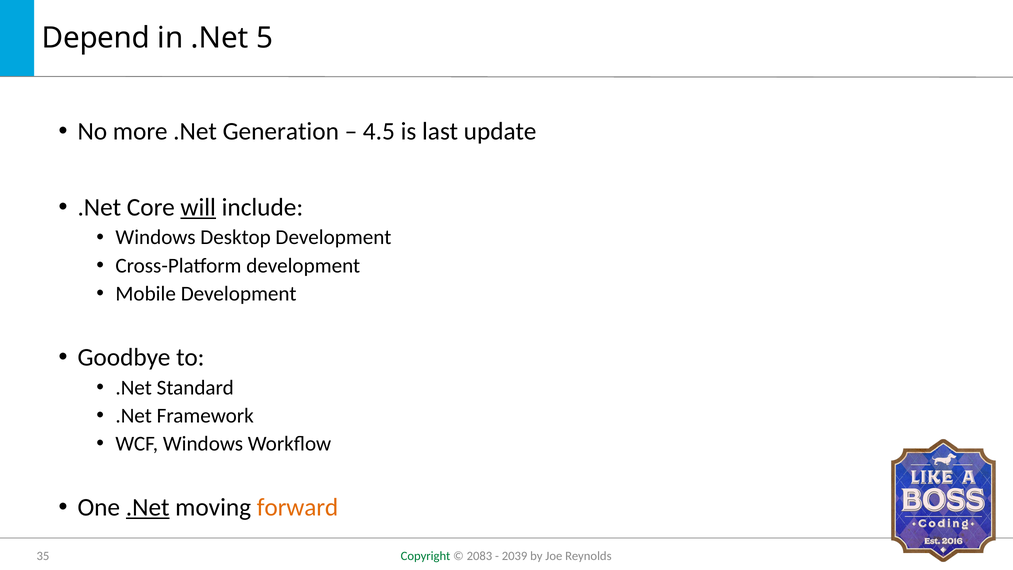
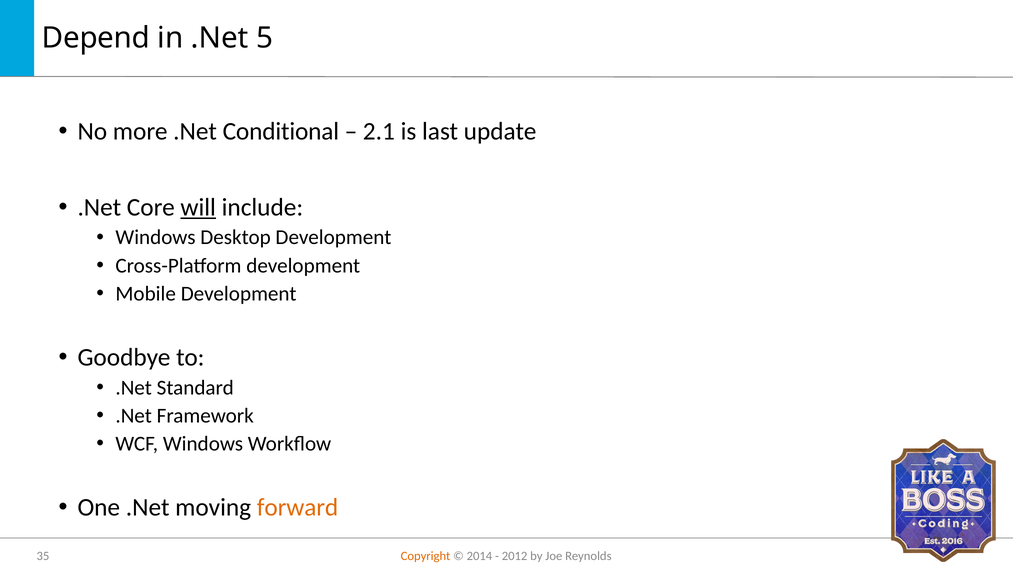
Generation: Generation -> Conditional
4.5: 4.5 -> 2.1
.Net at (148, 507) underline: present -> none
Copyright colour: green -> orange
2083: 2083 -> 2014
2039: 2039 -> 2012
